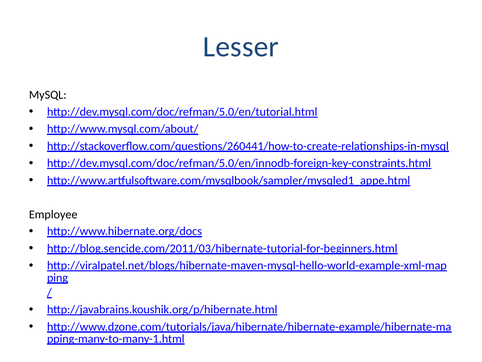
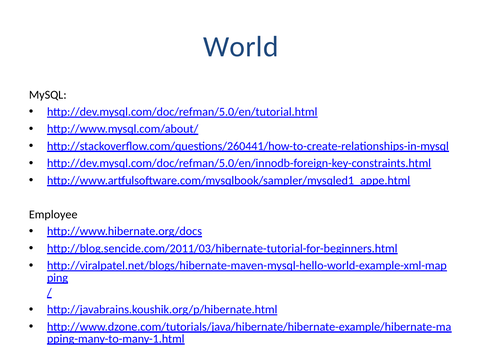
Lesser: Lesser -> World
